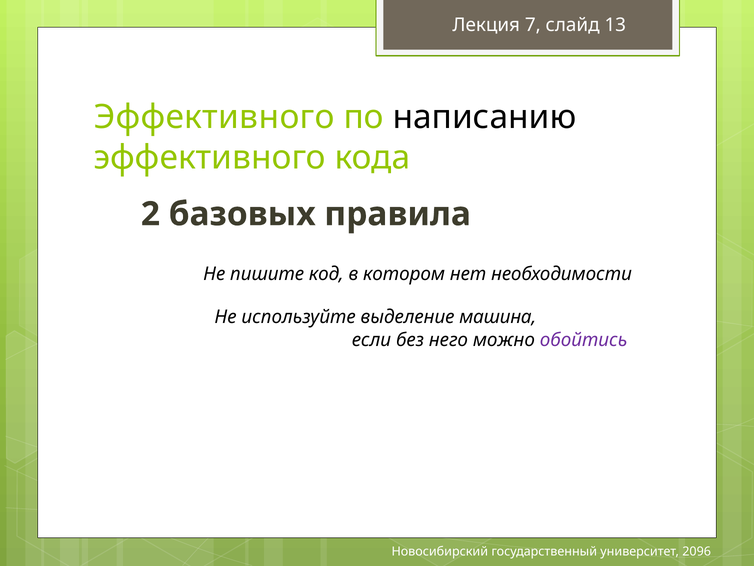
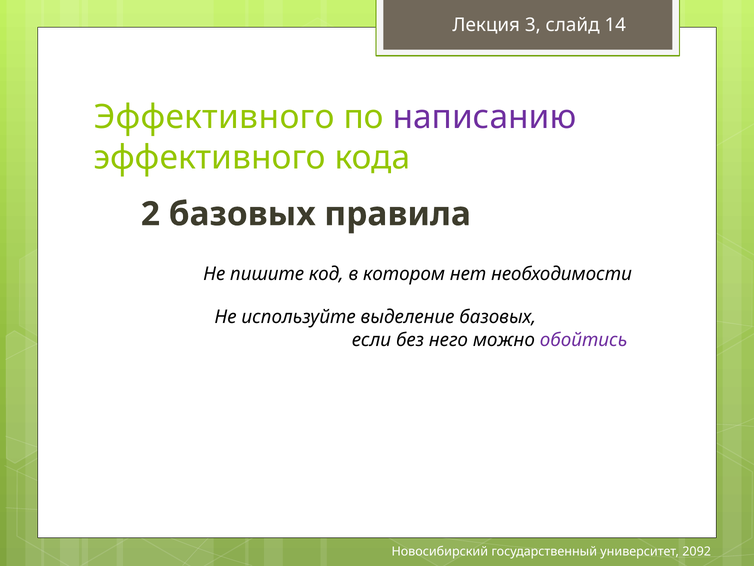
7: 7 -> 3
13: 13 -> 14
написанию colour: black -> purple
выделение машина: машина -> базовых
2096: 2096 -> 2092
